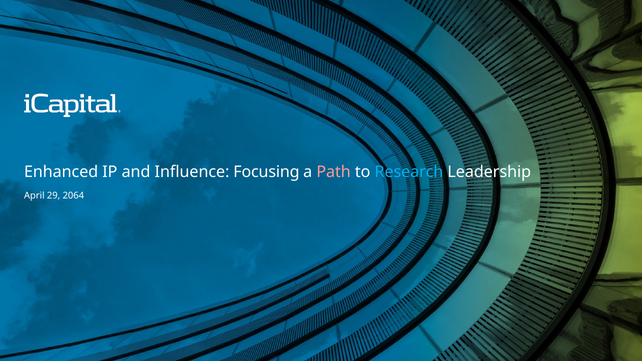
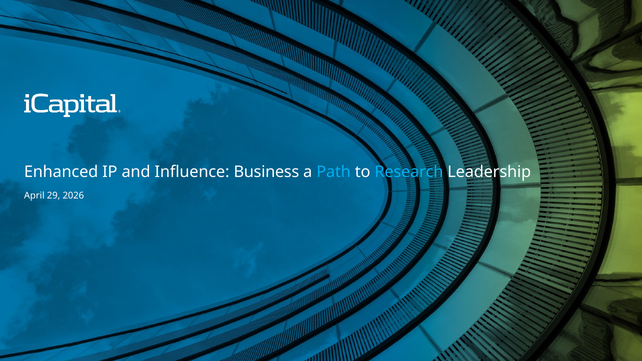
Focusing: Focusing -> Business
Path colour: pink -> light blue
2064: 2064 -> 2026
